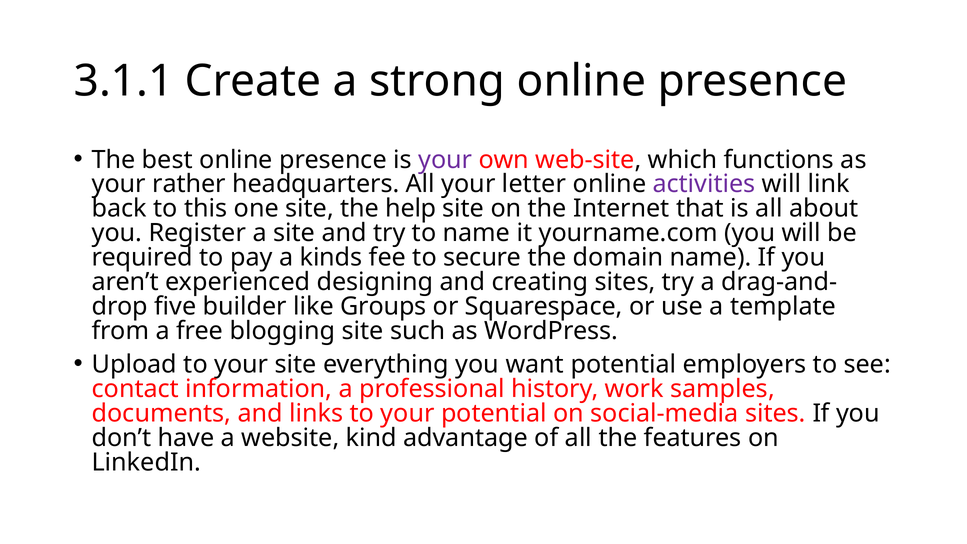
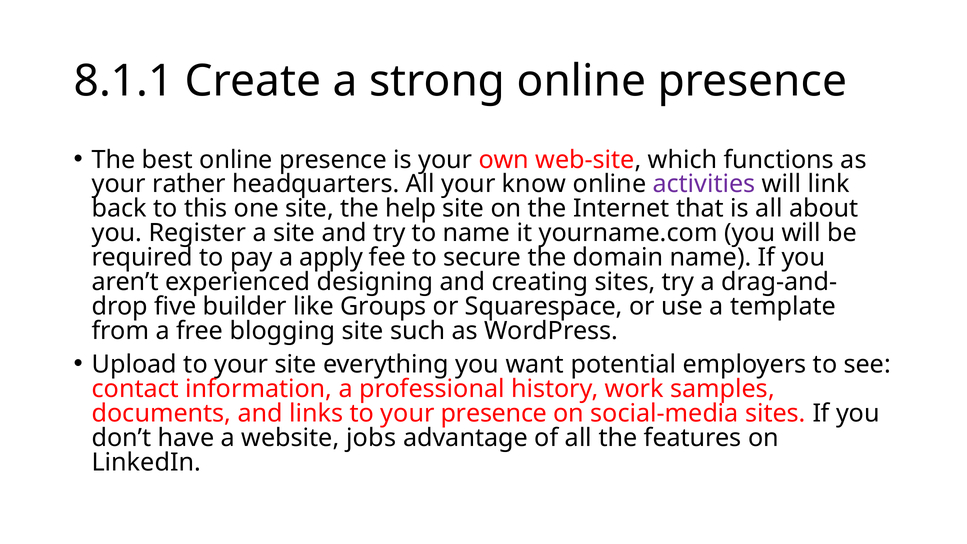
3.1.1: 3.1.1 -> 8.1.1
your at (445, 160) colour: purple -> black
letter: letter -> know
kinds: kinds -> apply
your potential: potential -> presence
kind: kind -> jobs
